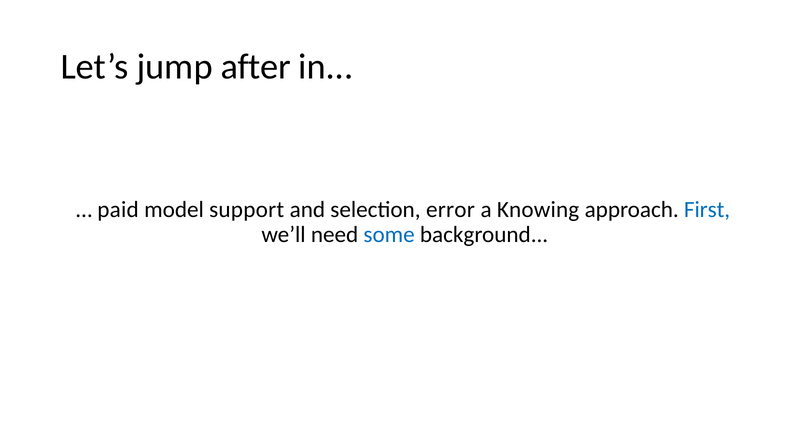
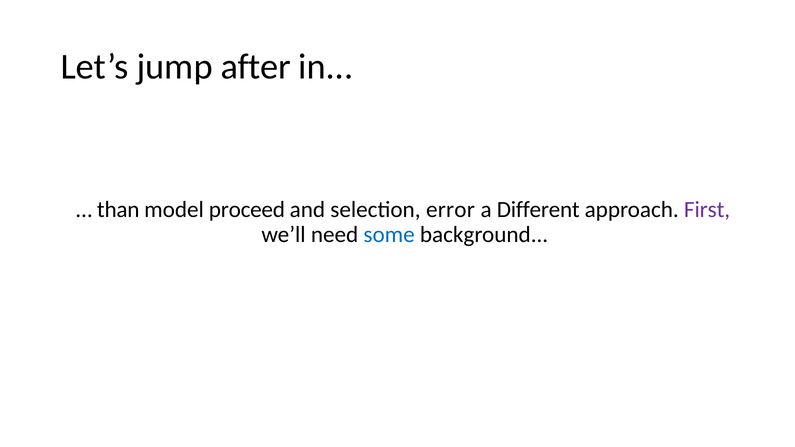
paid: paid -> than
support: support -> proceed
Knowing: Knowing -> Different
First colour: blue -> purple
